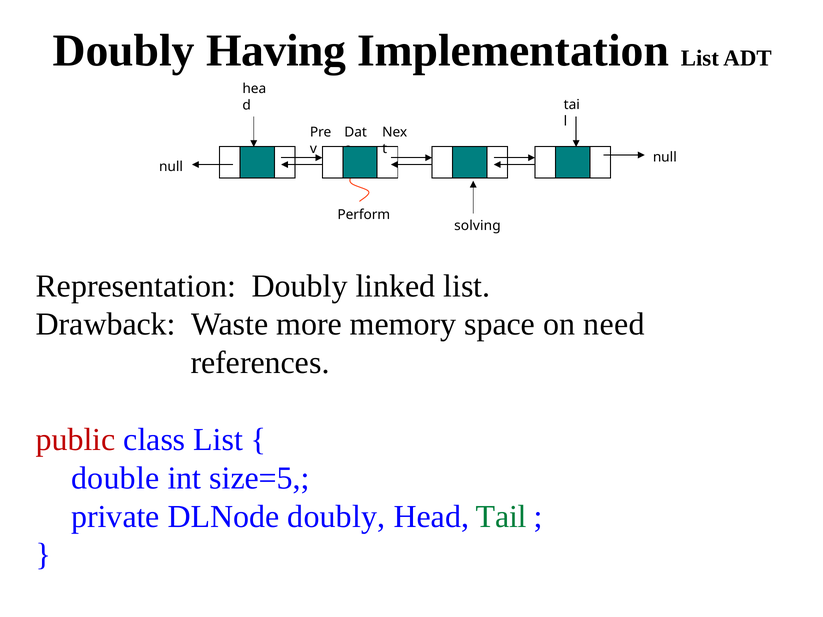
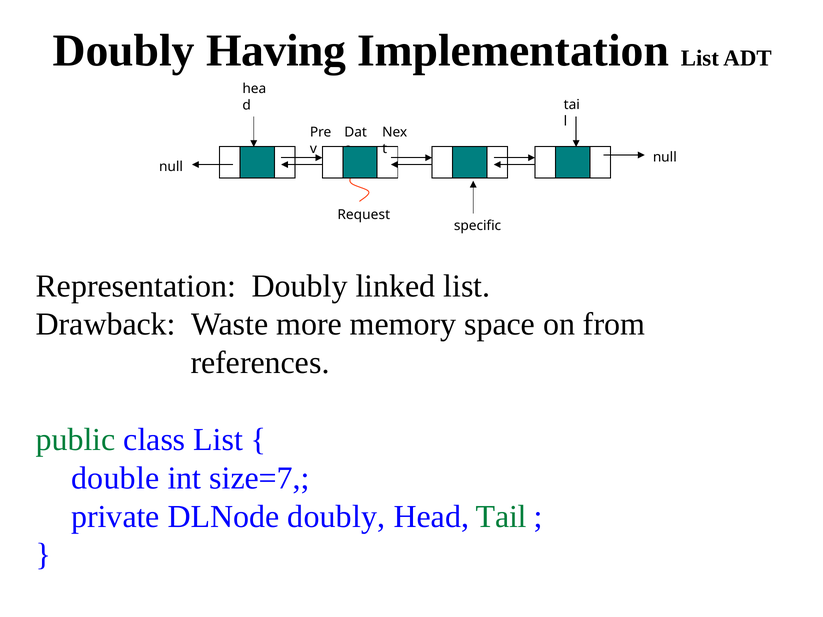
Perform: Perform -> Request
solving: solving -> specific
need: need -> from
public colour: red -> green
size=5: size=5 -> size=7
